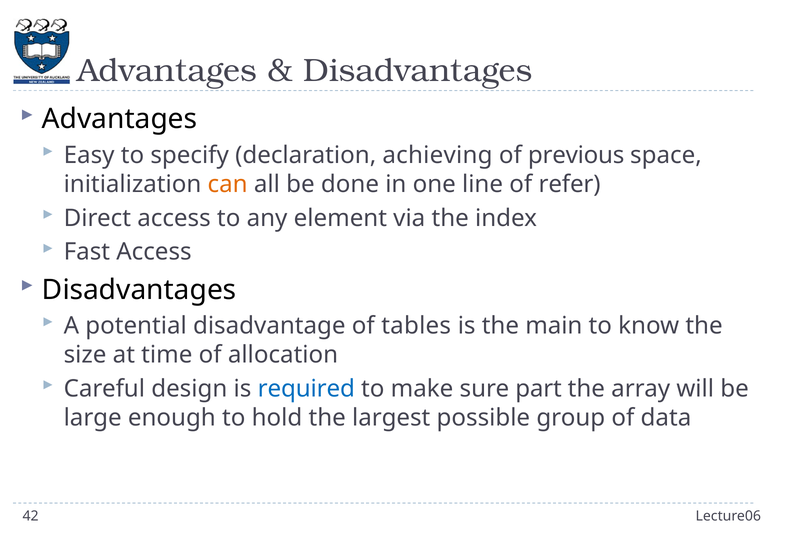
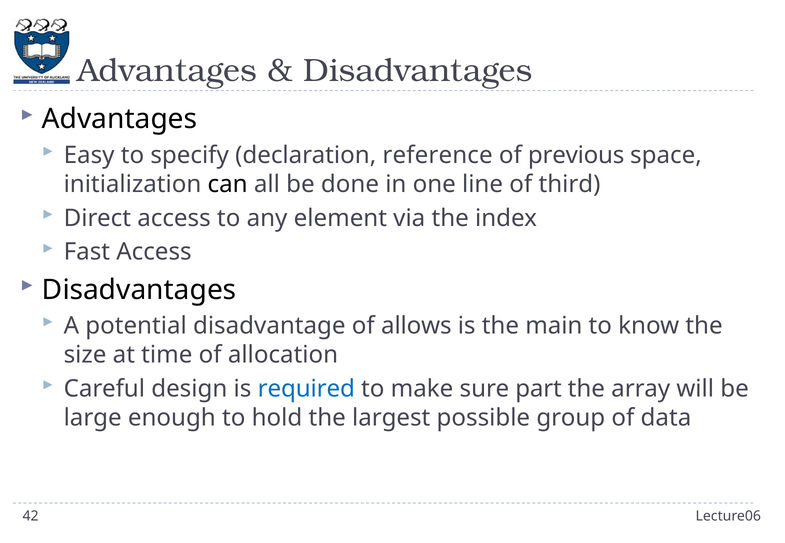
achieving: achieving -> reference
can colour: orange -> black
refer: refer -> third
tables: tables -> allows
